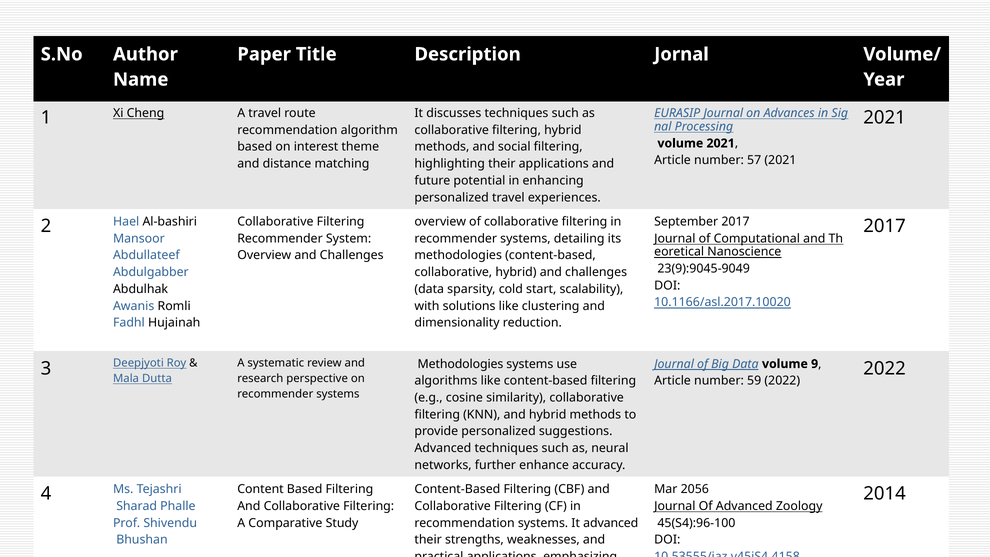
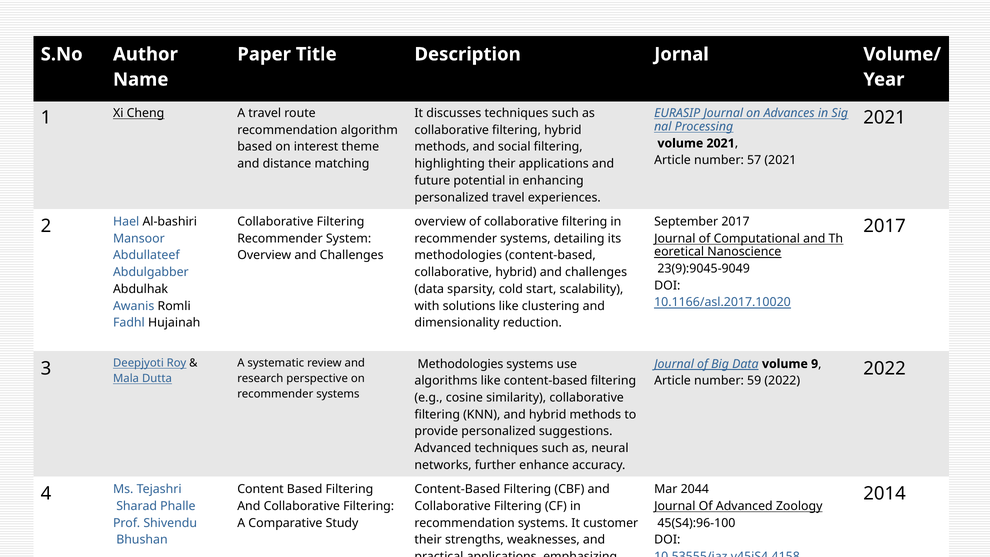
2056: 2056 -> 2044
It advanced: advanced -> customer
